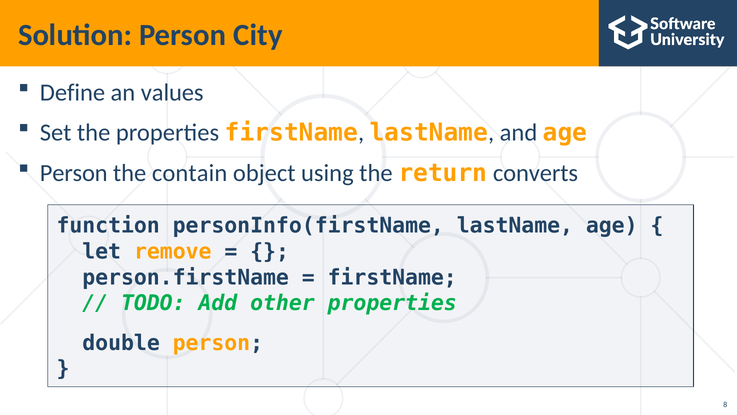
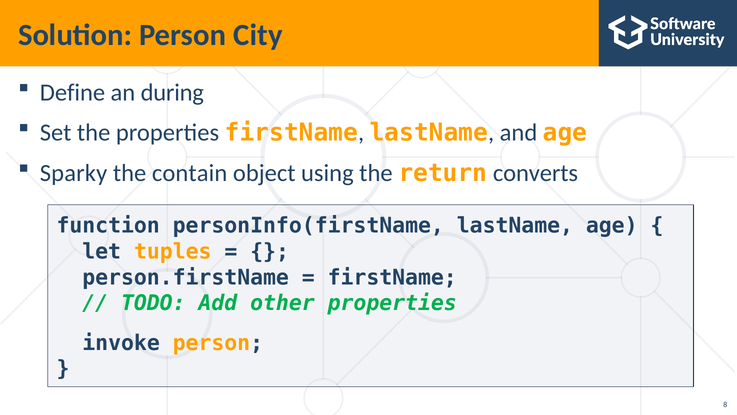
values: values -> during
Person at (74, 173): Person -> Sparky
remove: remove -> tuples
double: double -> invoke
